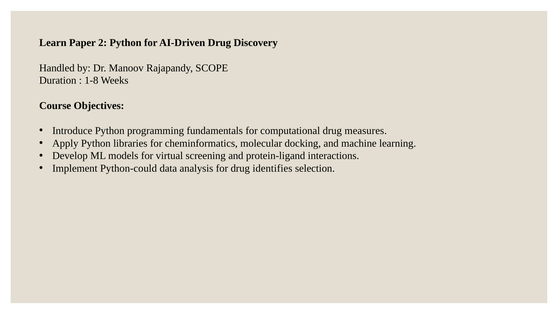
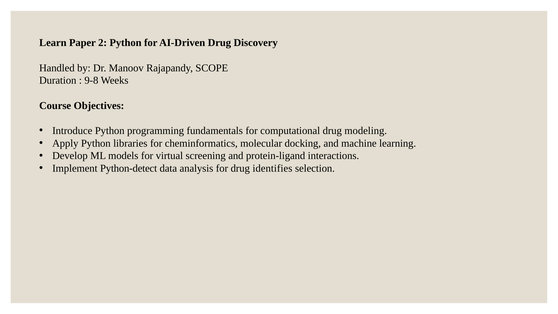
1-8: 1-8 -> 9-8
measures: measures -> modeling
Python-could: Python-could -> Python-detect
